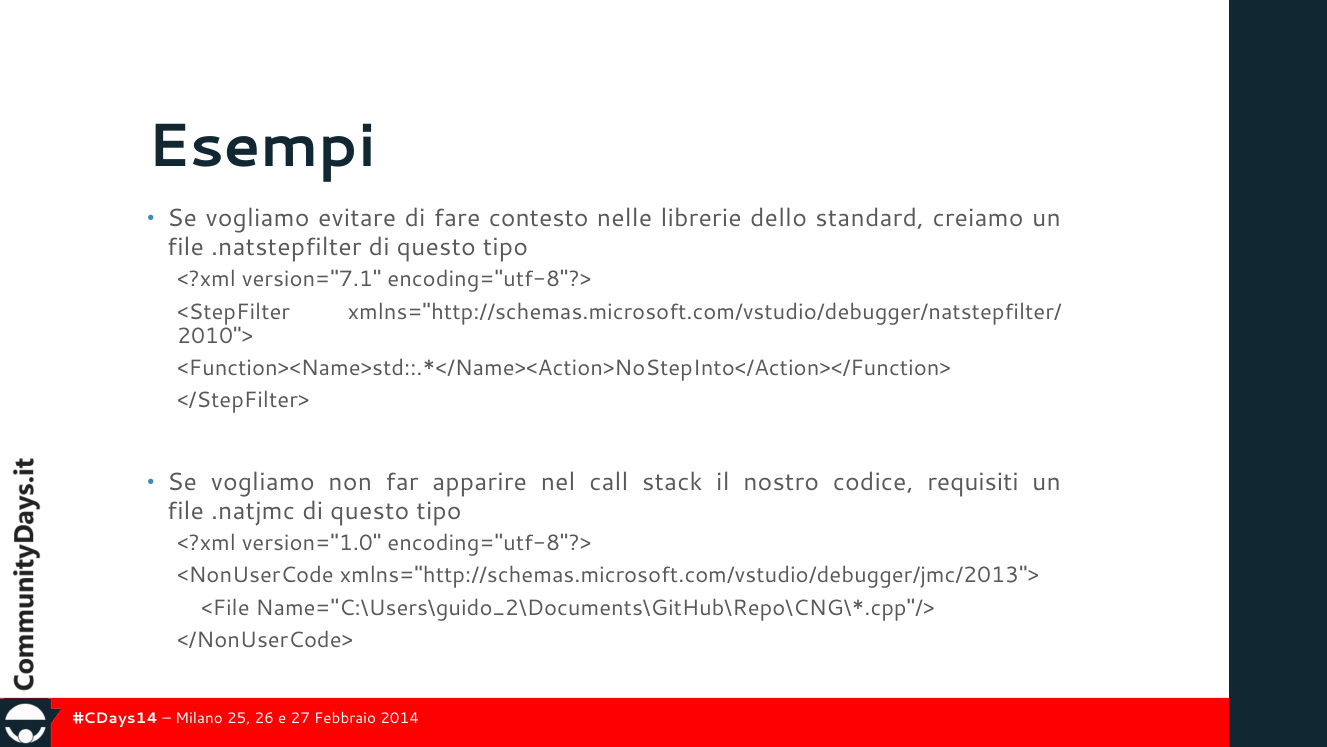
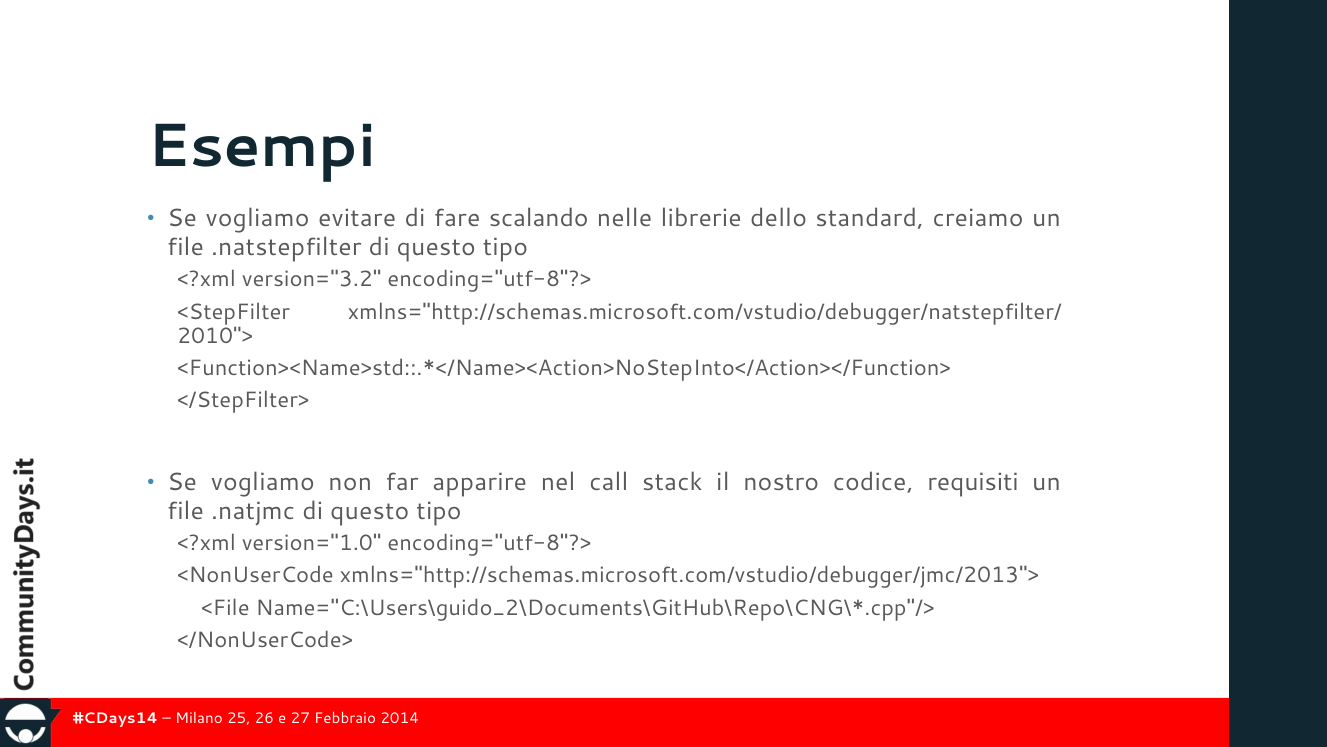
contesto: contesto -> scalando
version="7.1: version="7.1 -> version="3.2
